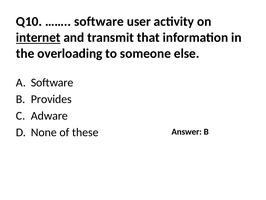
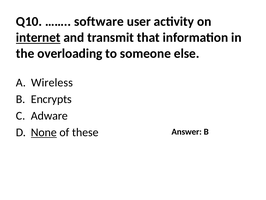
Software at (52, 82): Software -> Wireless
Provides: Provides -> Encrypts
None underline: none -> present
